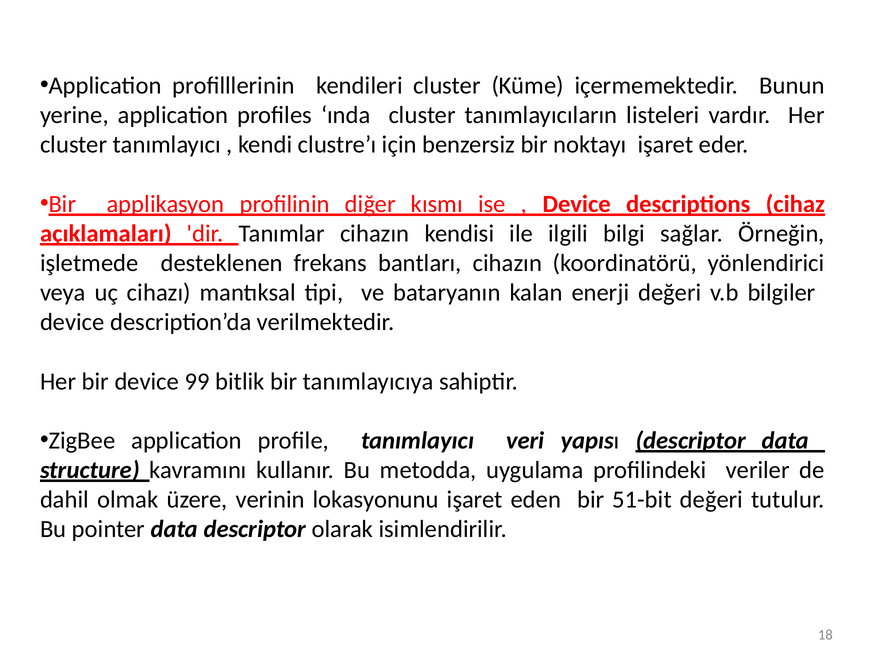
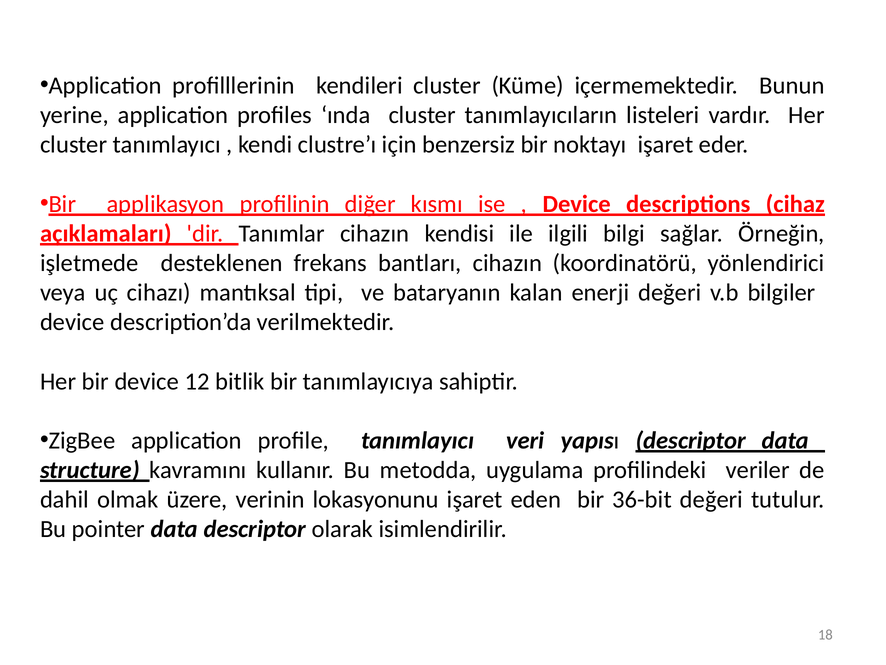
99: 99 -> 12
51-bit: 51-bit -> 36-bit
